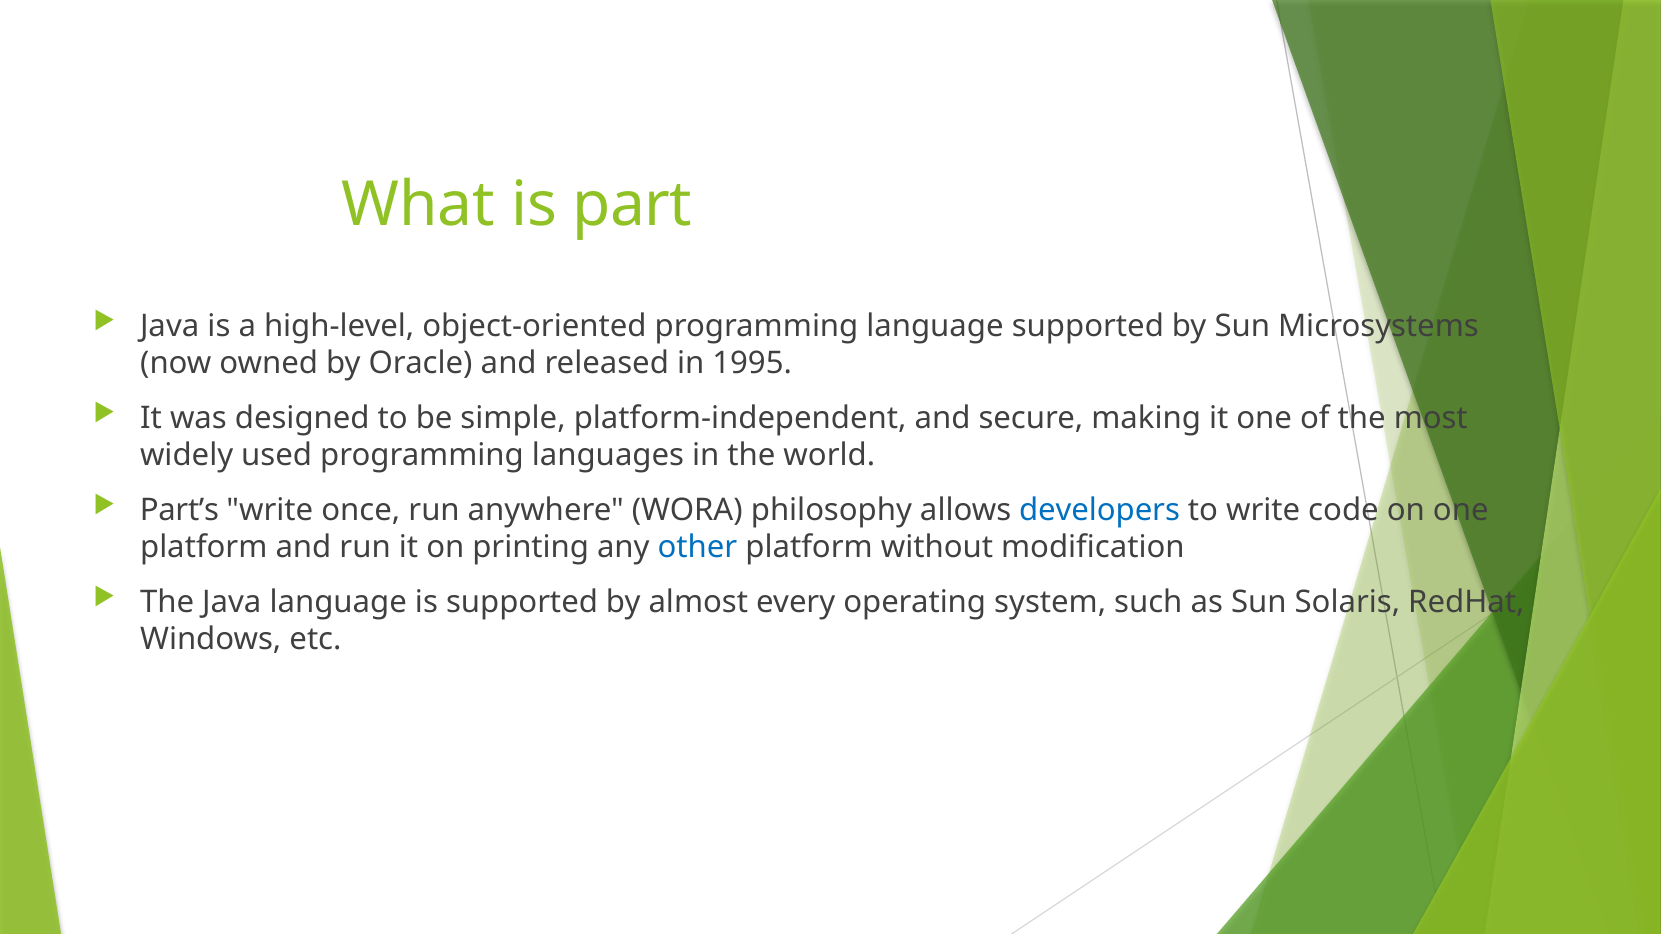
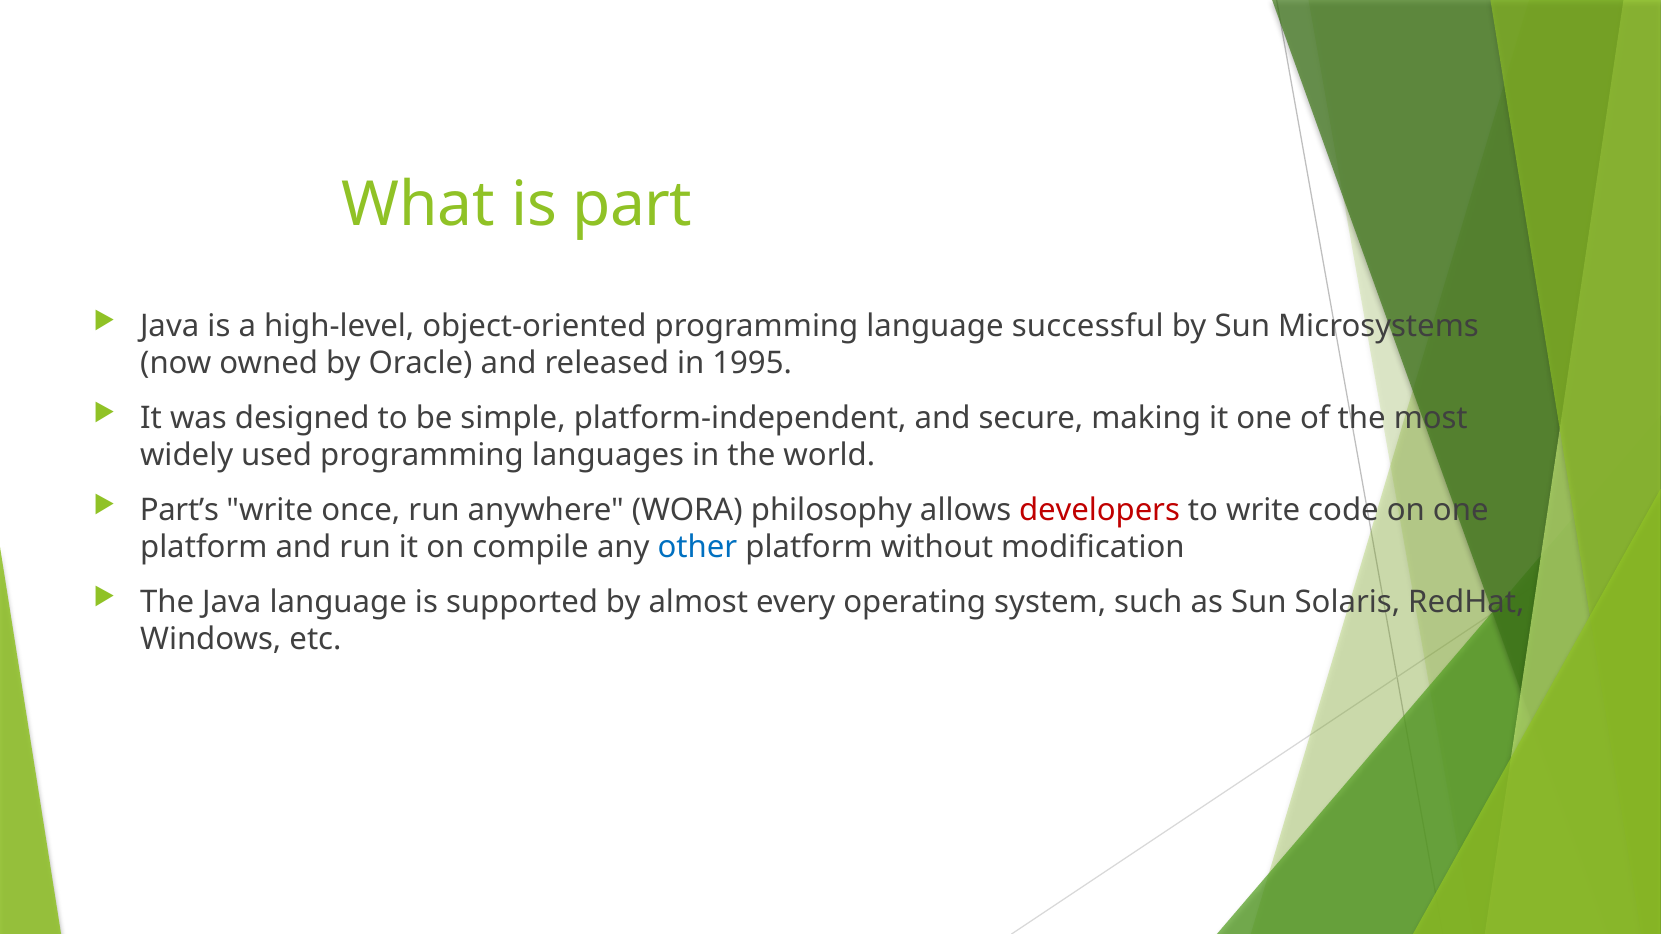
language supported: supported -> successful
developers colour: blue -> red
printing: printing -> compile
